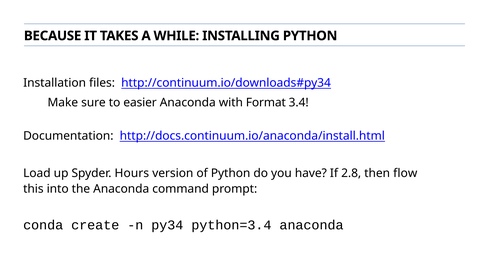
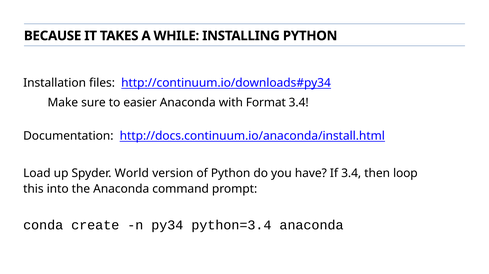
Hours: Hours -> World
If 2.8: 2.8 -> 3.4
flow: flow -> loop
